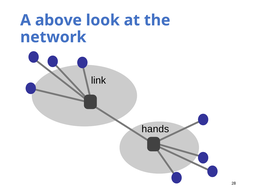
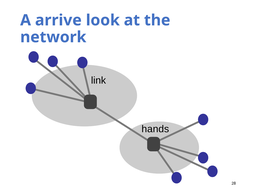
above: above -> arrive
